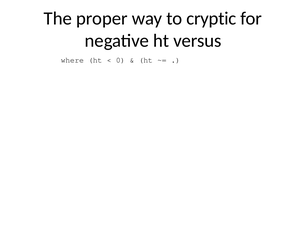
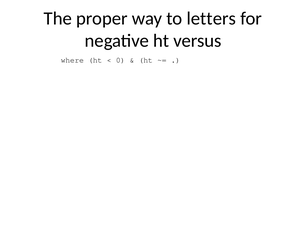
cryptic: cryptic -> letters
